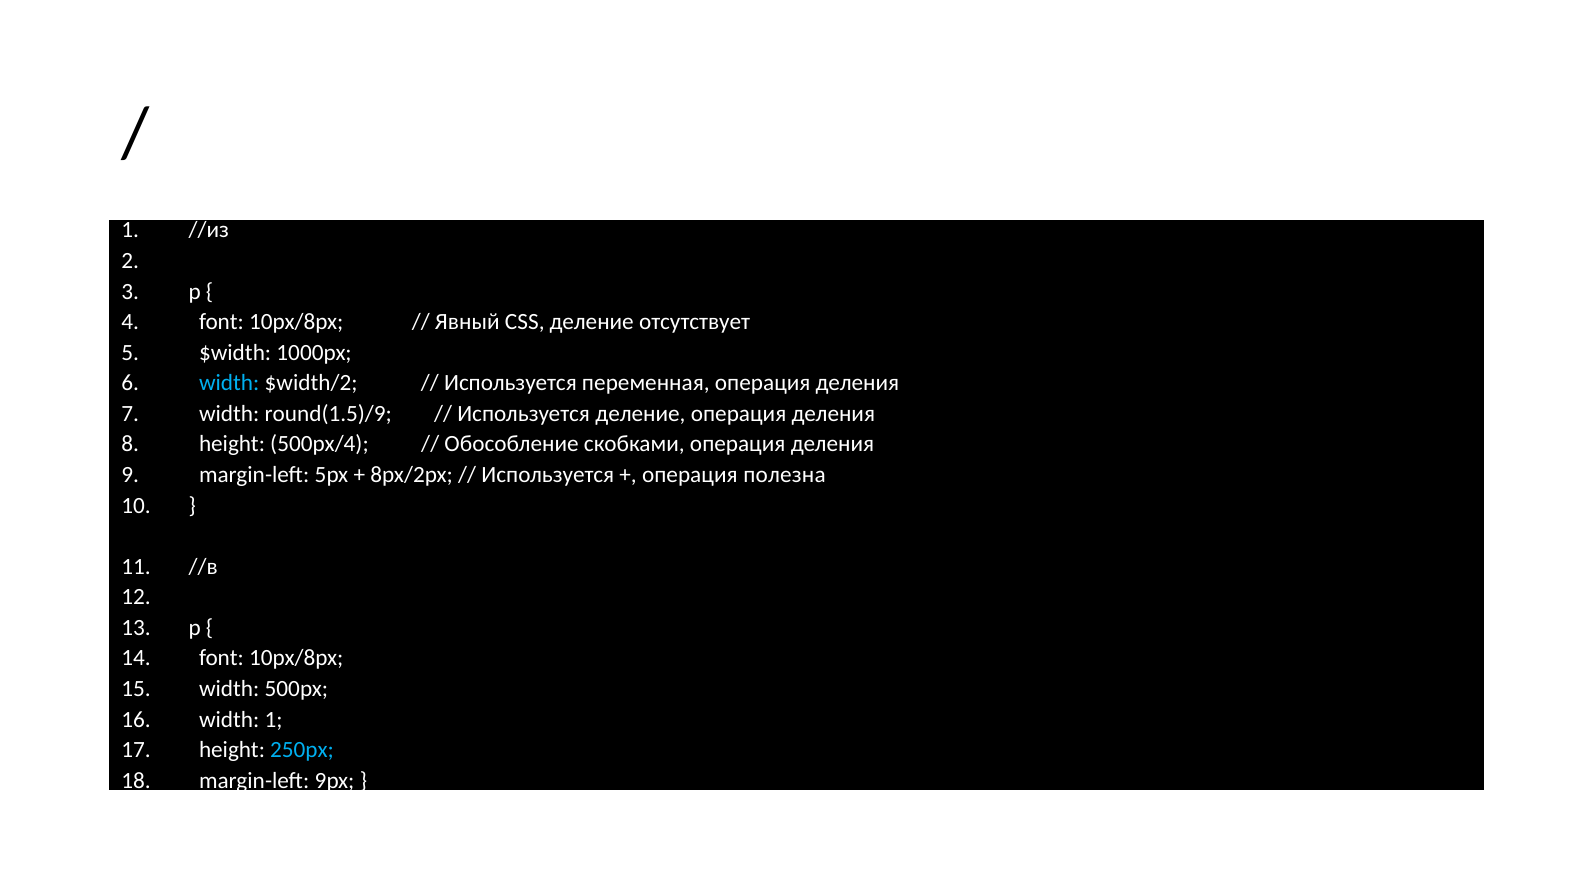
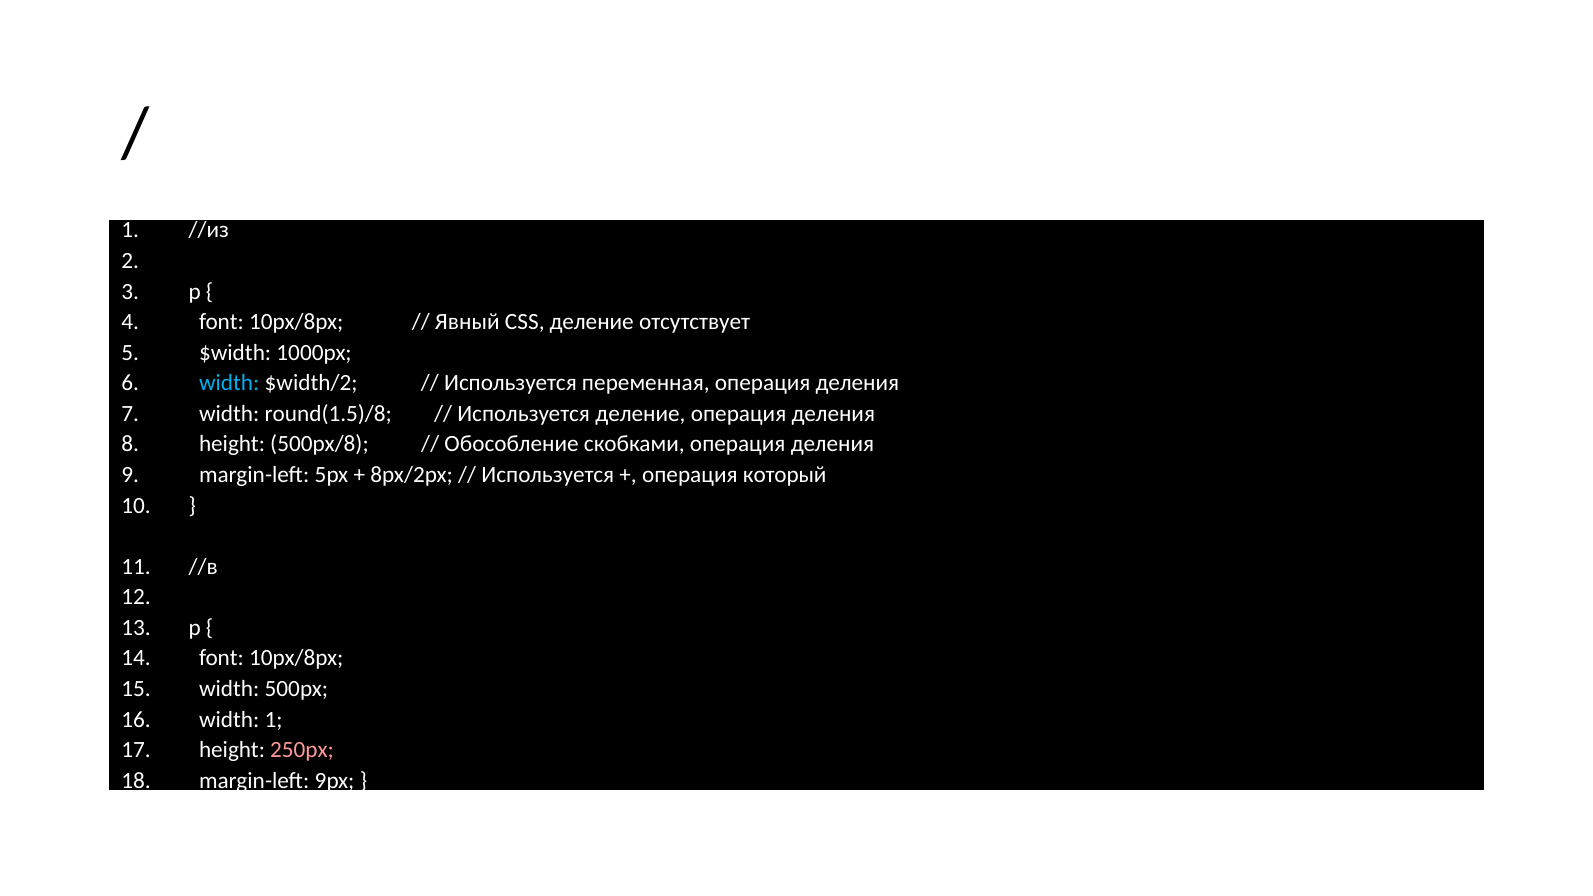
round(1.5)/9: round(1.5)/9 -> round(1.5)/8
500px/4: 500px/4 -> 500px/8
полезна: полезна -> который
250px colour: light blue -> pink
